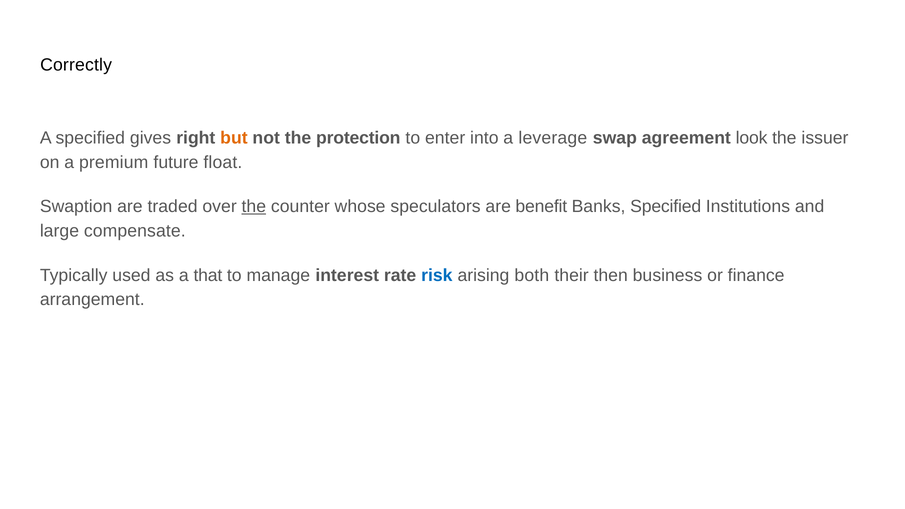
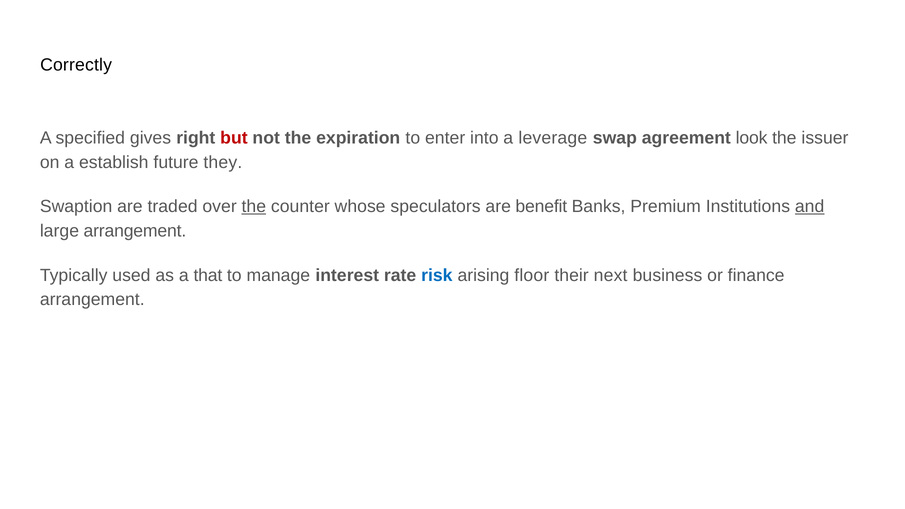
but colour: orange -> red
protection: protection -> expiration
premium: premium -> establish
float: float -> they
Banks Specified: Specified -> Premium
and underline: none -> present
large compensate: compensate -> arrangement
both: both -> floor
then: then -> next
